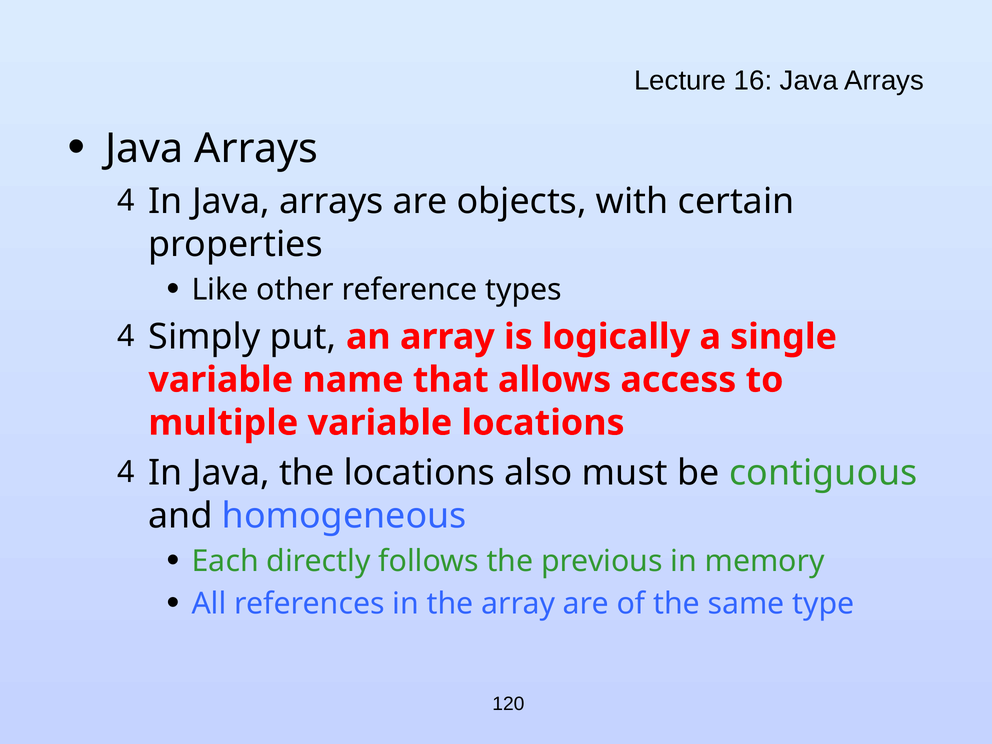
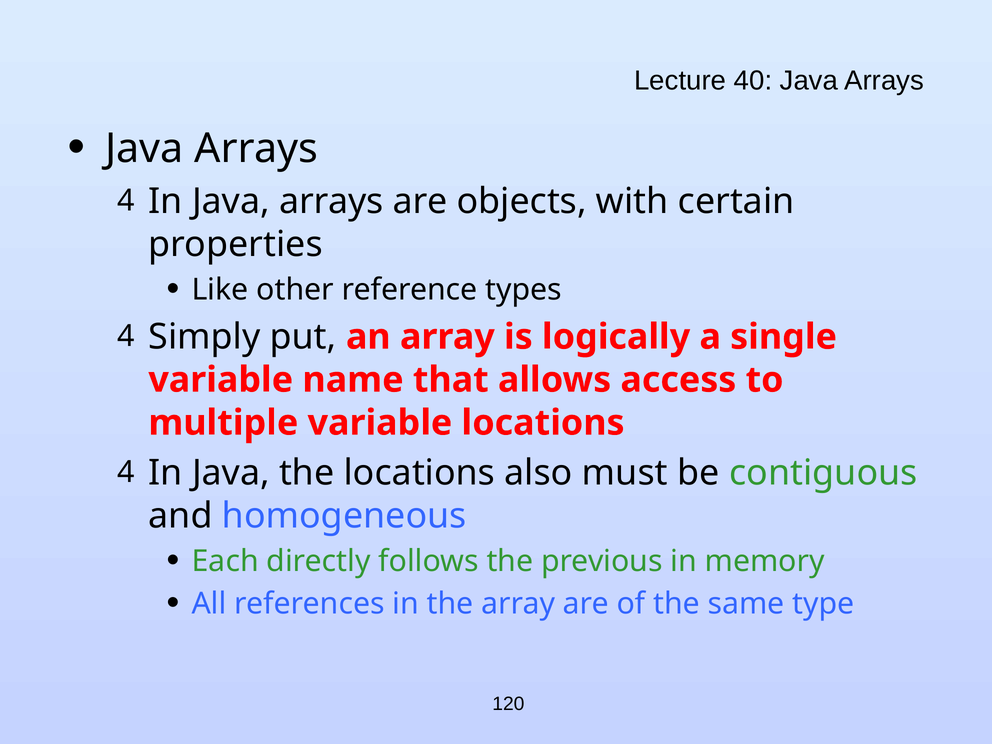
16: 16 -> 40
